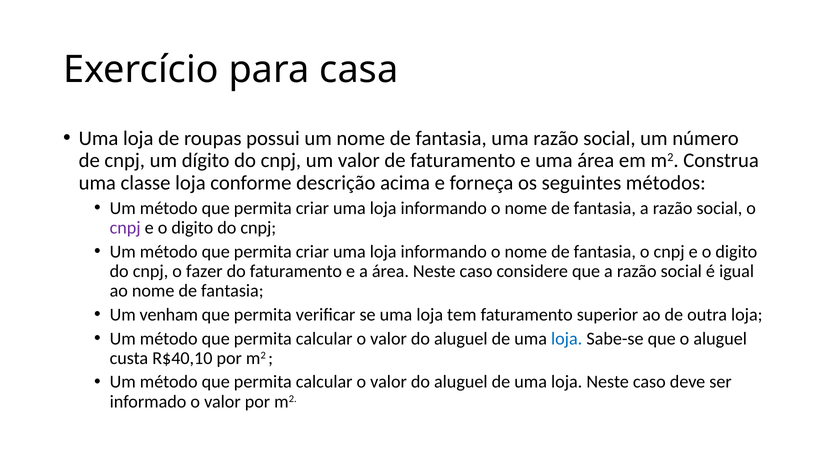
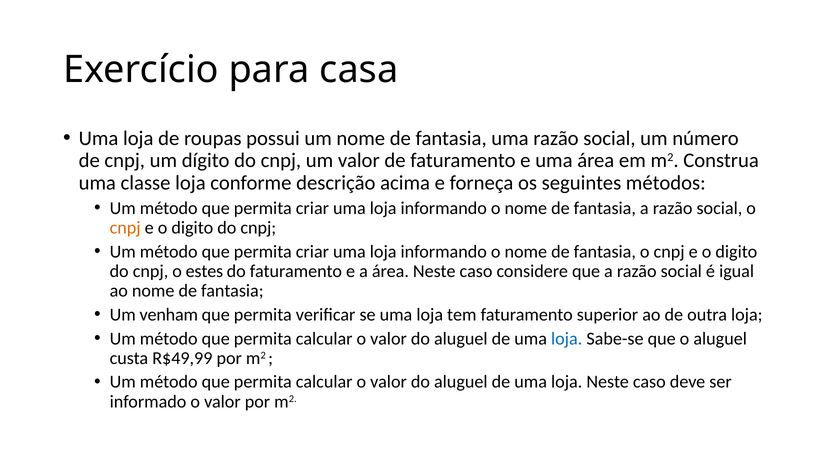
cnpj at (125, 228) colour: purple -> orange
fazer: fazer -> estes
R$40,10: R$40,10 -> R$49,99
